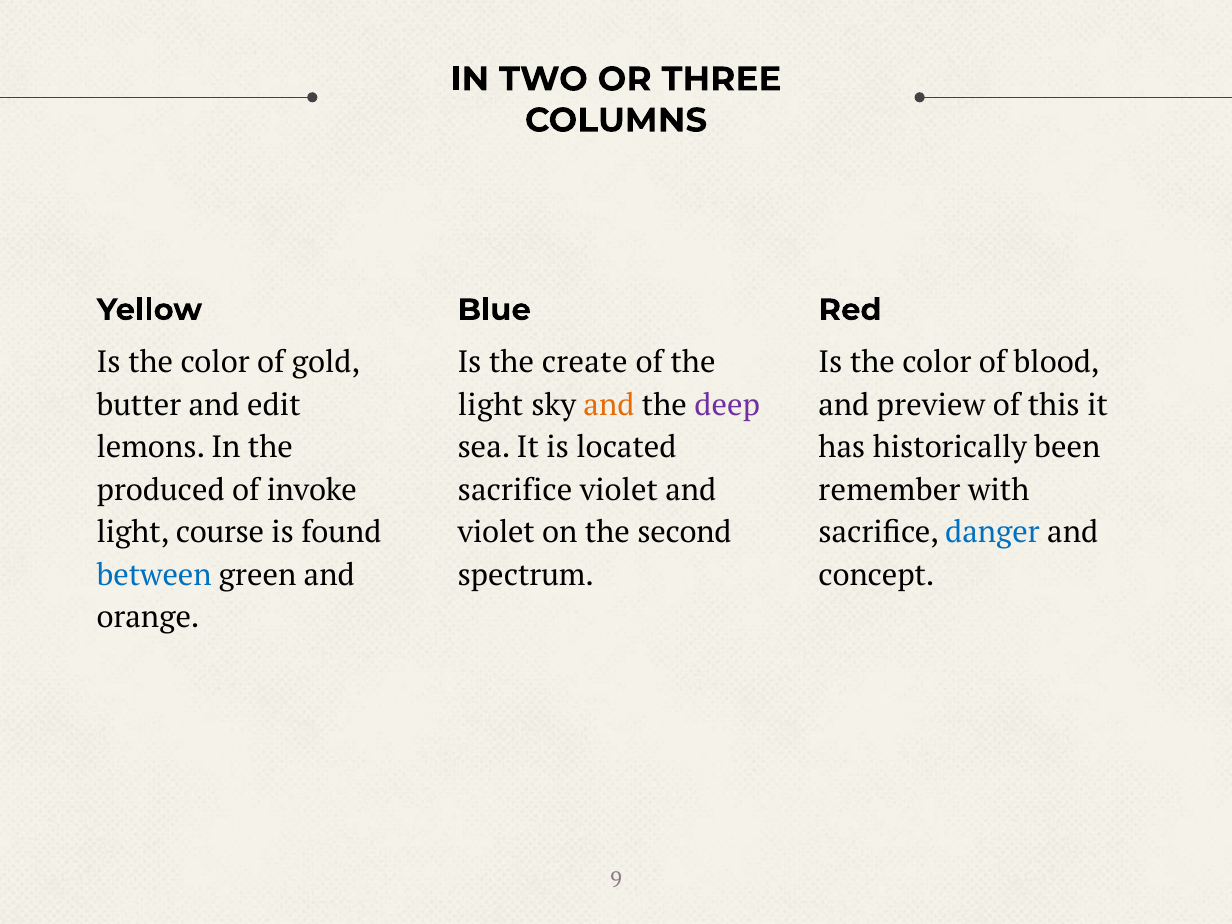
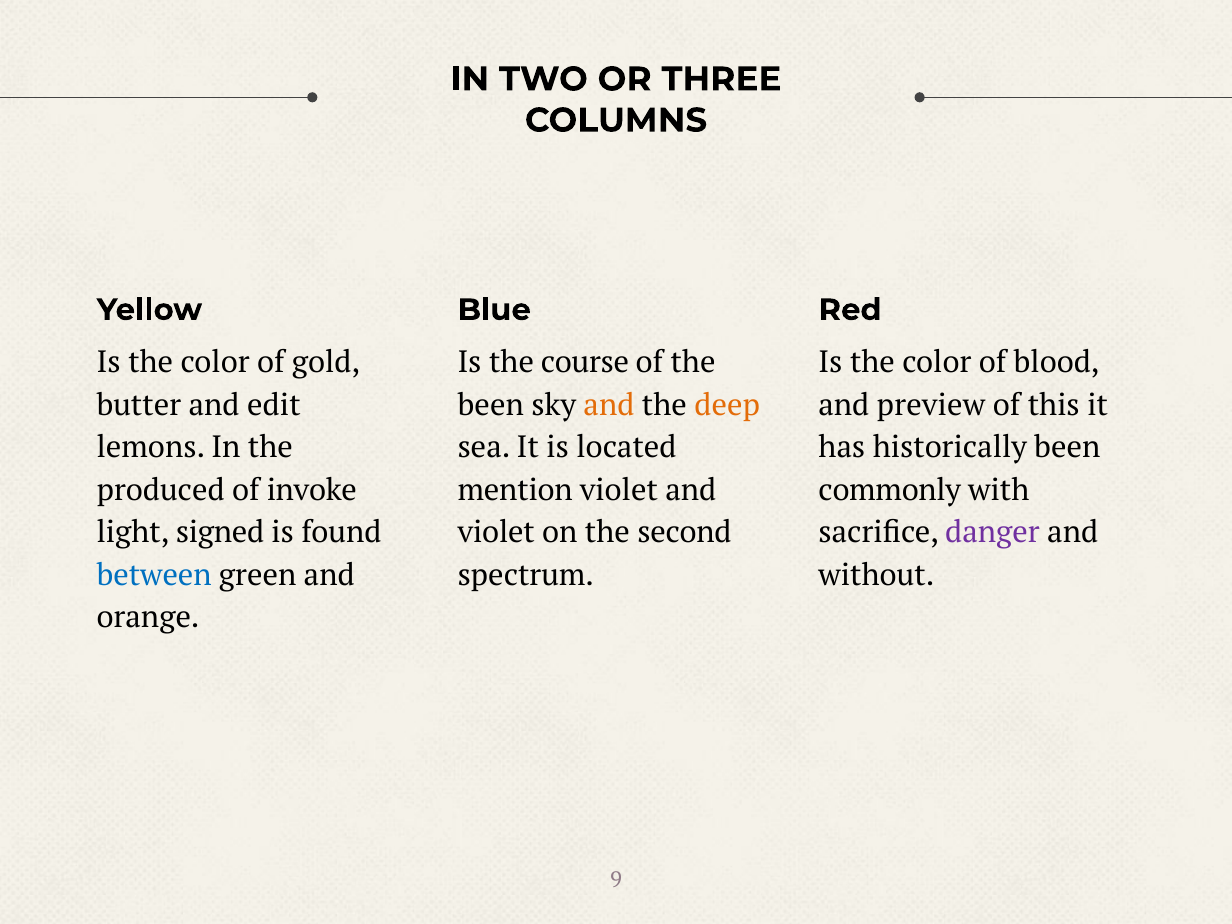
create: create -> course
light at (491, 405): light -> been
deep colour: purple -> orange
sacrifice at (515, 490): sacrifice -> mention
remember: remember -> commonly
course: course -> signed
danger colour: blue -> purple
concept: concept -> without
